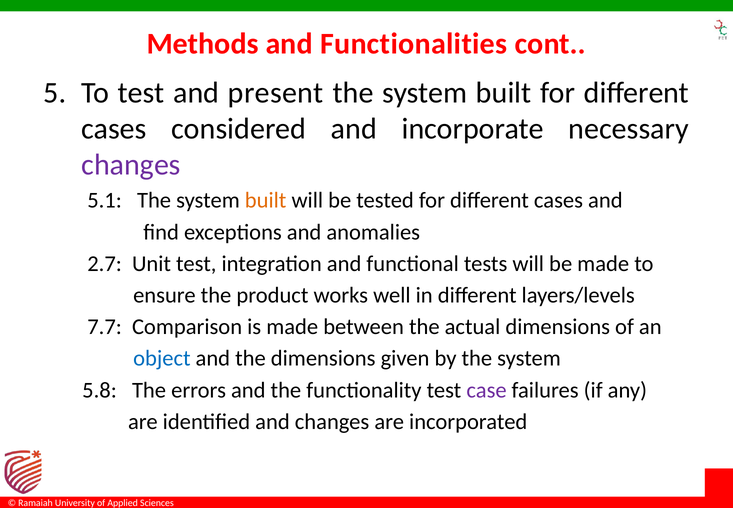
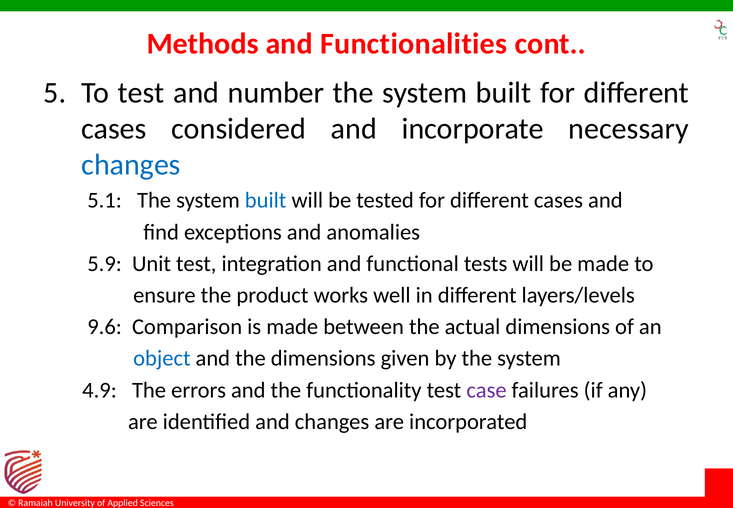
present: present -> number
changes at (131, 165) colour: purple -> blue
built at (266, 200) colour: orange -> blue
2.7: 2.7 -> 5.9
7.7: 7.7 -> 9.6
5.8: 5.8 -> 4.9
